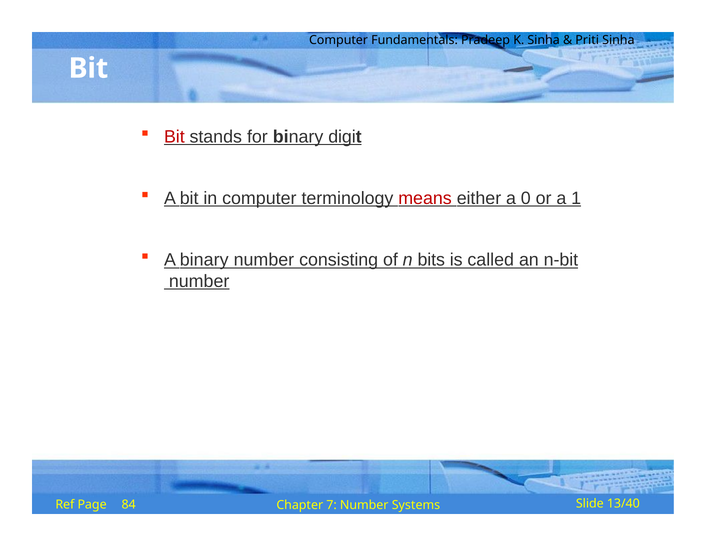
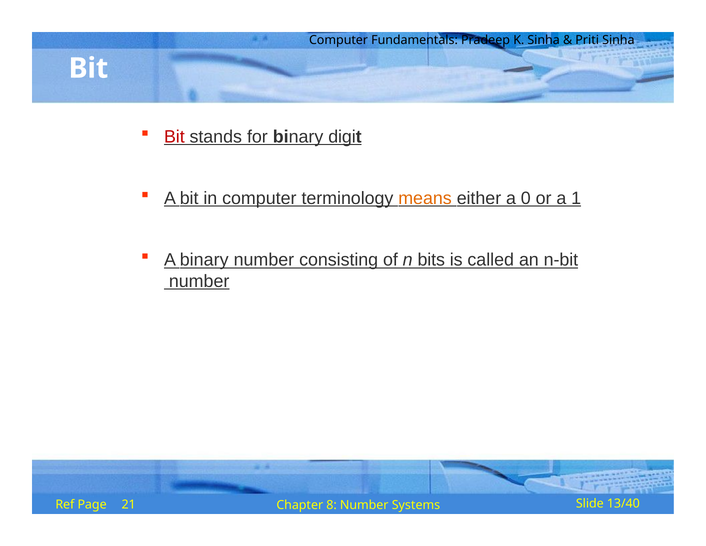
means colour: red -> orange
84: 84 -> 21
7: 7 -> 8
